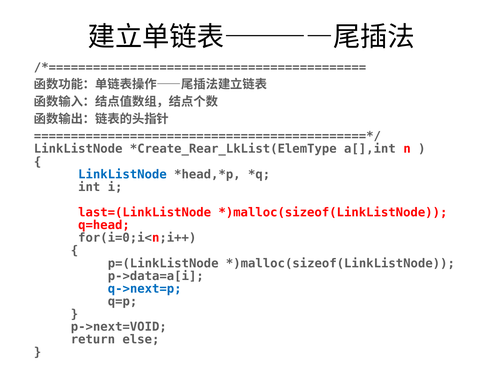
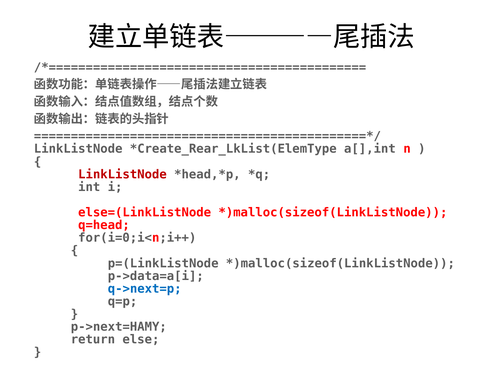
LinkListNode at (122, 174) colour: blue -> red
last=(LinkListNode: last=(LinkListNode -> else=(LinkListNode
p->next=VOID: p->next=VOID -> p->next=HAMY
